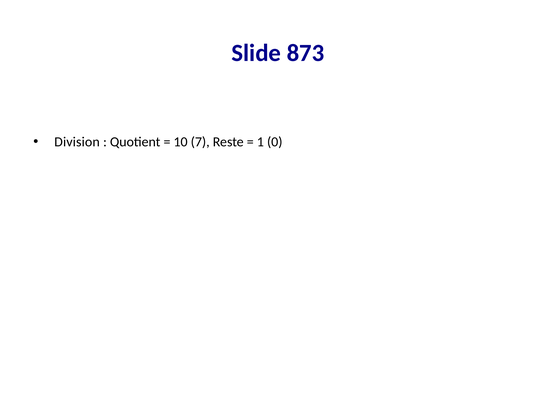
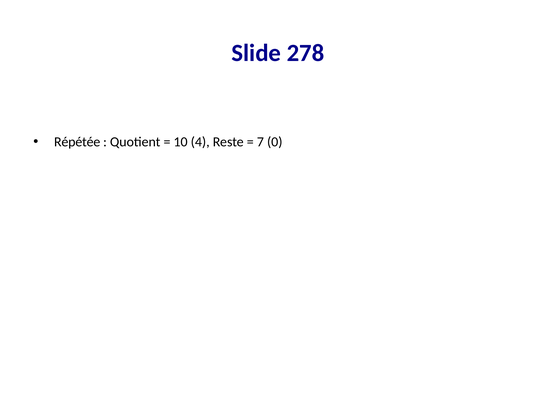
873: 873 -> 278
Division: Division -> Répétée
7: 7 -> 4
1: 1 -> 7
